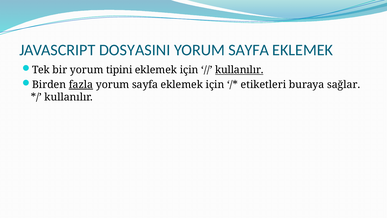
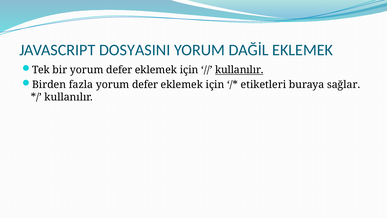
SAYFA at (249, 50): SAYFA -> DAĞİL
bir yorum tipini: tipini -> defer
fazla underline: present -> none
sayfa at (145, 85): sayfa -> defer
